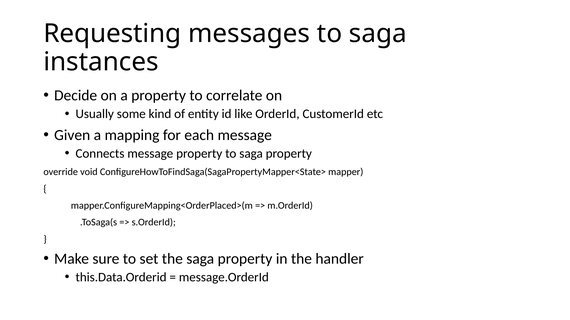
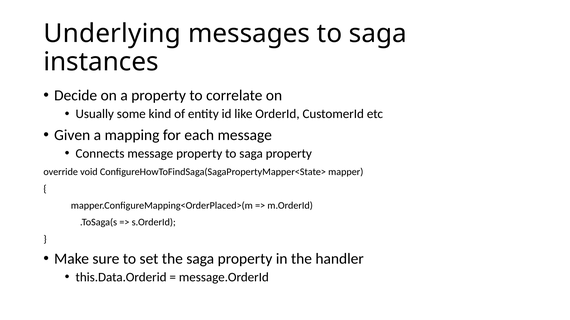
Requesting: Requesting -> Underlying
